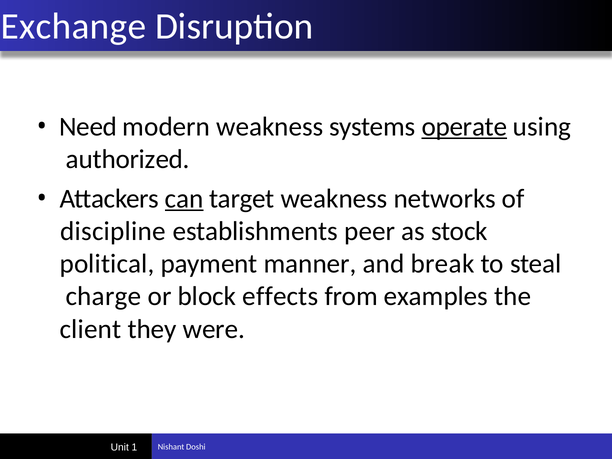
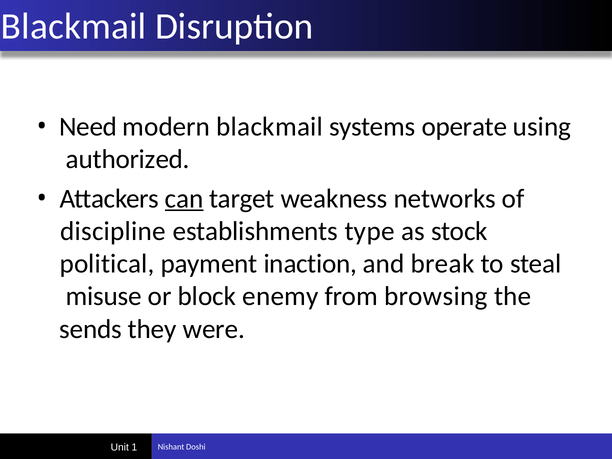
Exchange at (74, 26): Exchange -> Blackmail
modern weakness: weakness -> blackmail
operate underline: present -> none
peer: peer -> type
manner: manner -> inaction
charge: charge -> misuse
effects: effects -> enemy
examples: examples -> browsing
client: client -> sends
